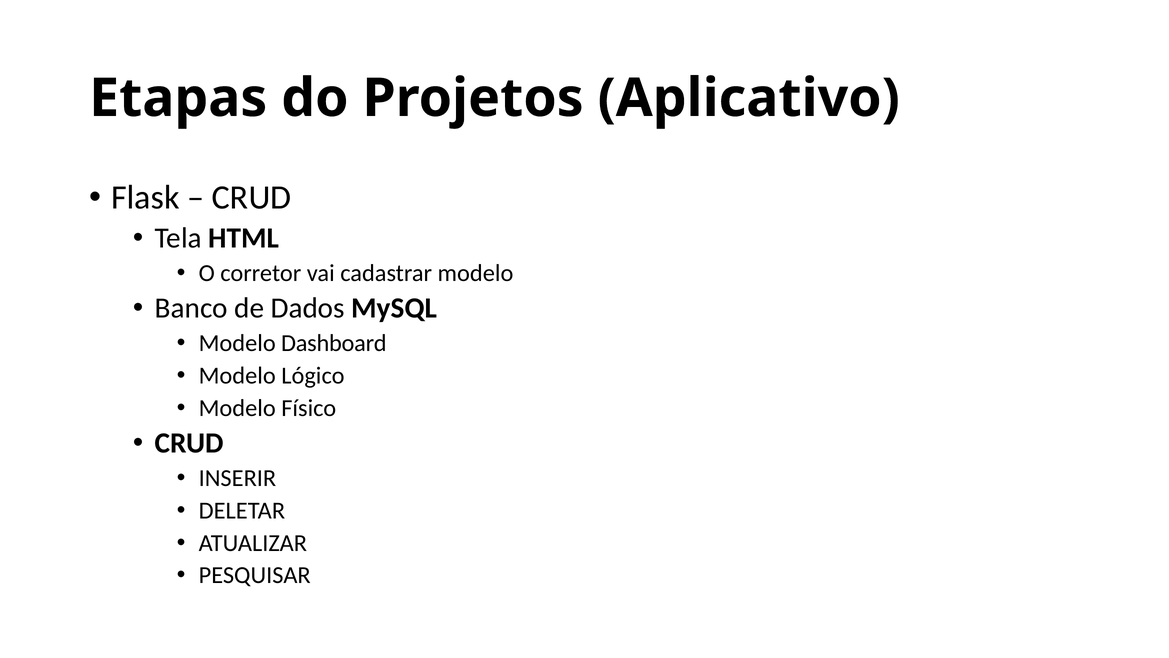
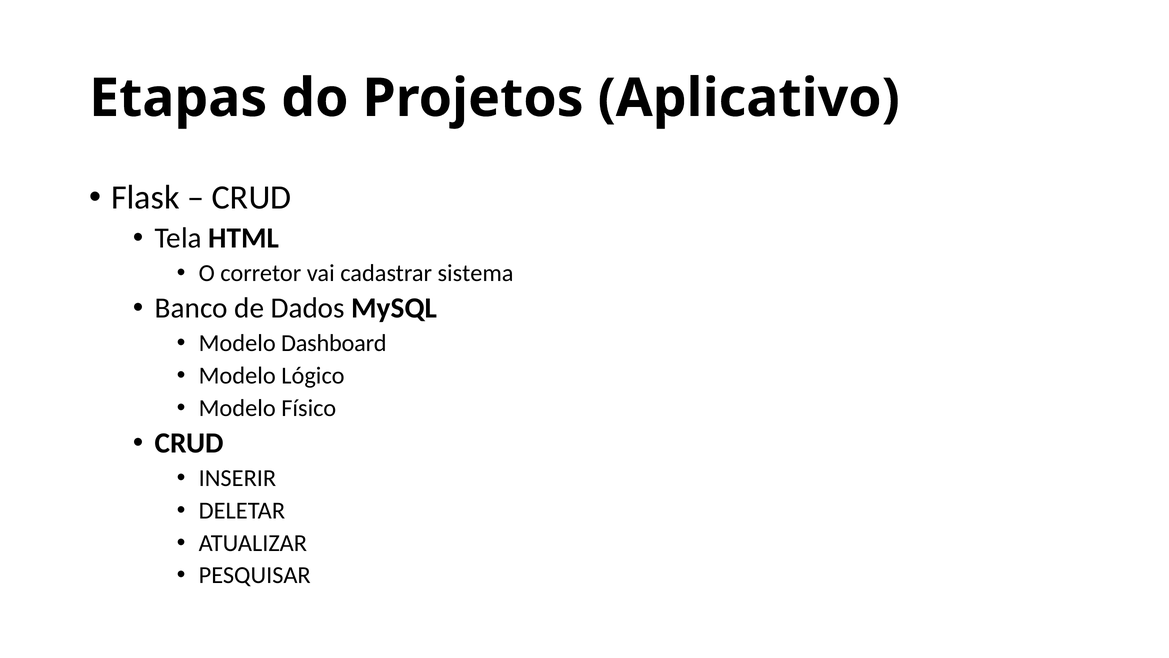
cadastrar modelo: modelo -> sistema
